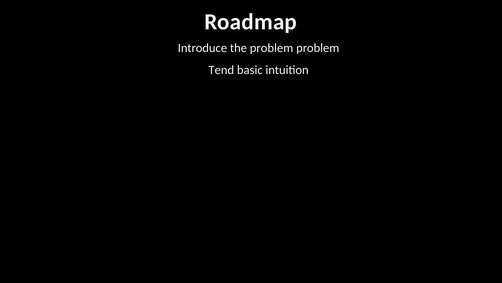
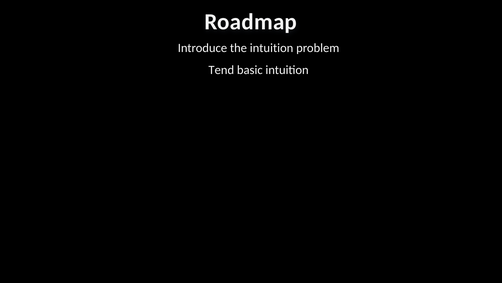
the problem: problem -> intuition
